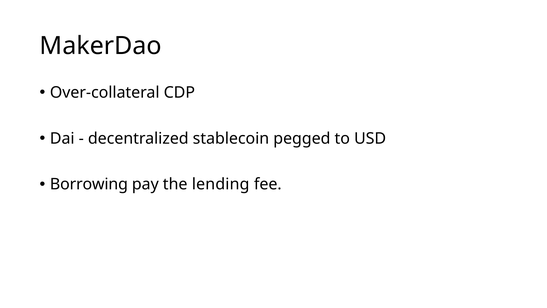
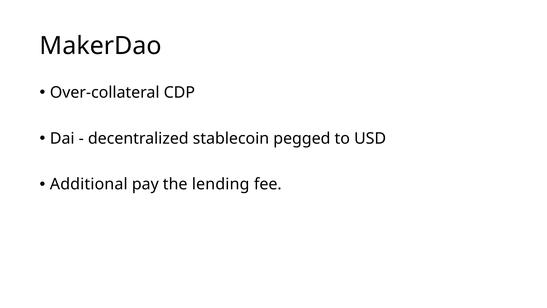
Borrowing: Borrowing -> Additional
